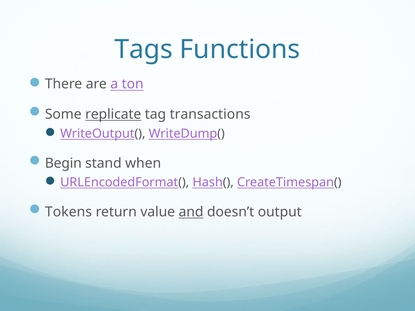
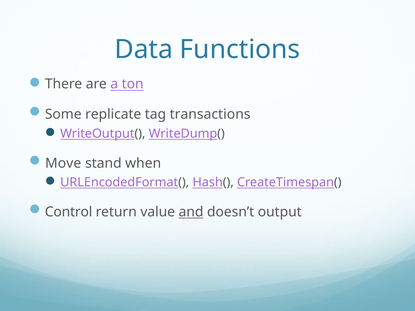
Tags: Tags -> Data
replicate underline: present -> none
Begin: Begin -> Move
Tokens: Tokens -> Control
